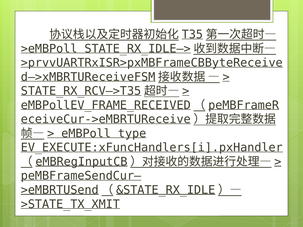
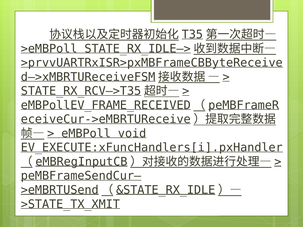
type: type -> void
